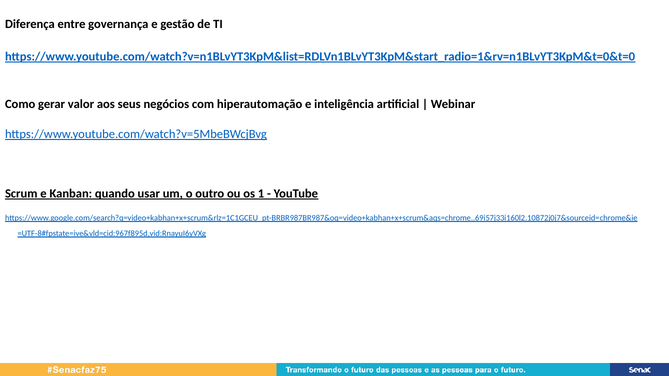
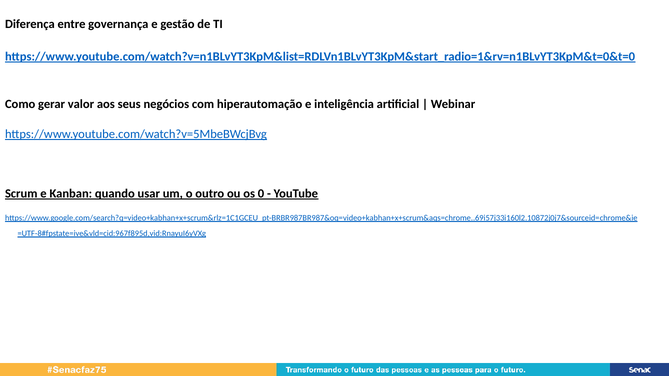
1: 1 -> 0
